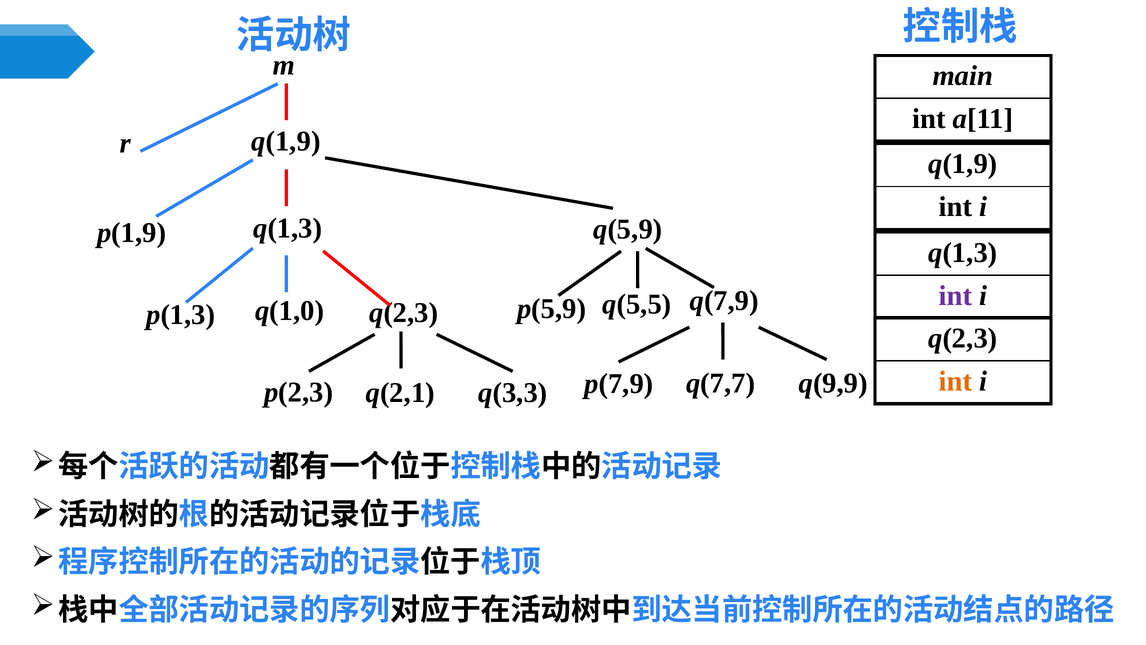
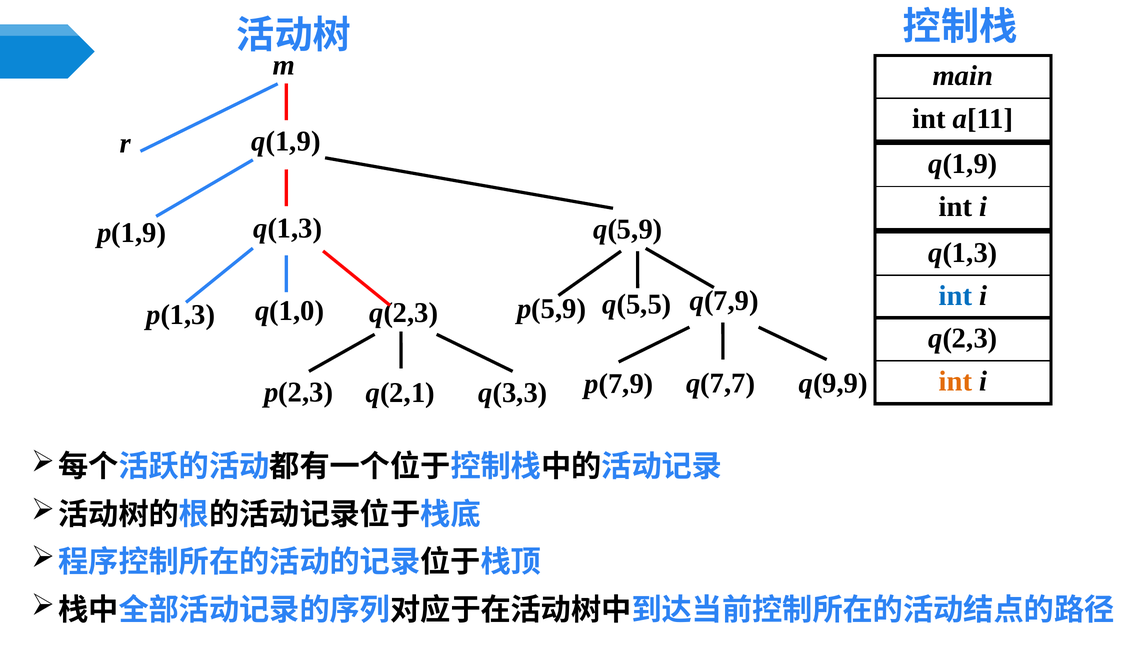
int at (955, 295) colour: purple -> blue
